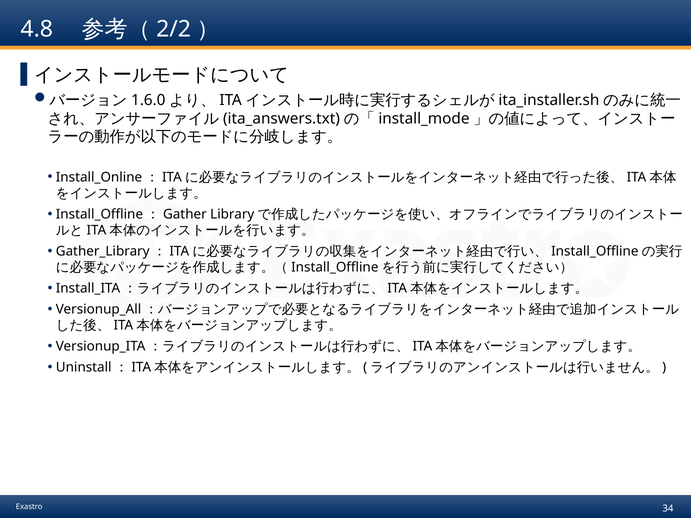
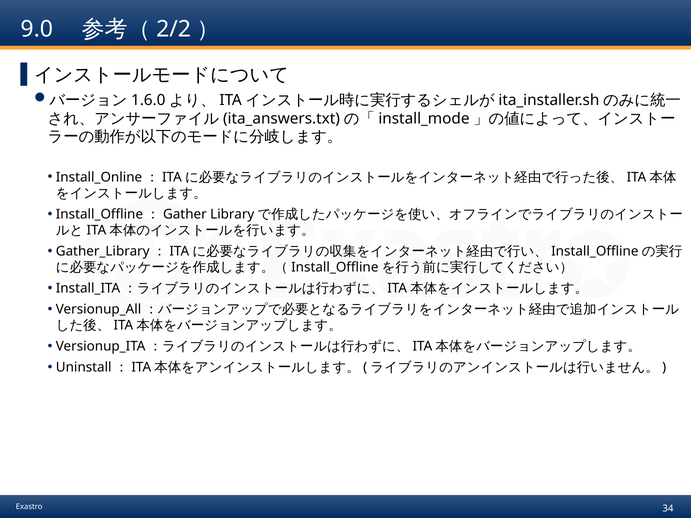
4.8: 4.8 -> 9.0
